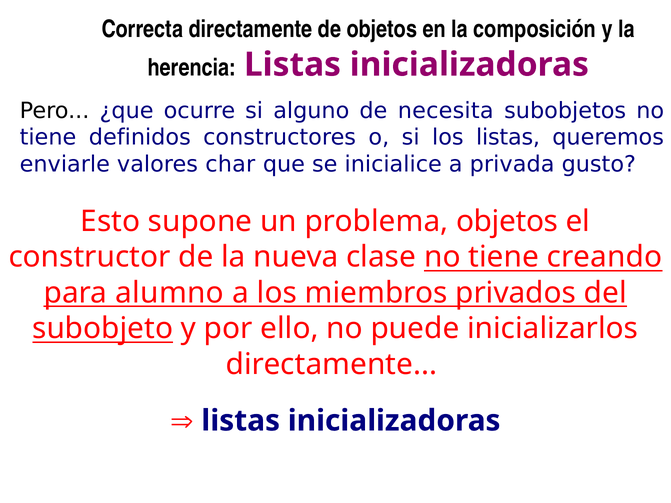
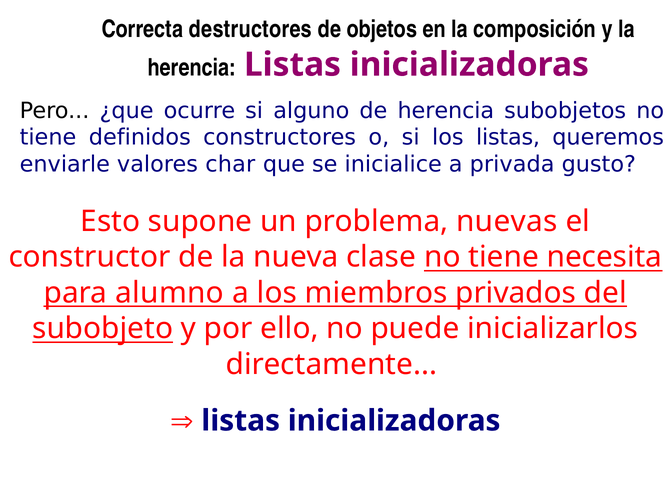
Correcta directamente: directamente -> destructores
de necesita: necesita -> herencia
problema objetos: objetos -> nuevas
creando: creando -> necesita
